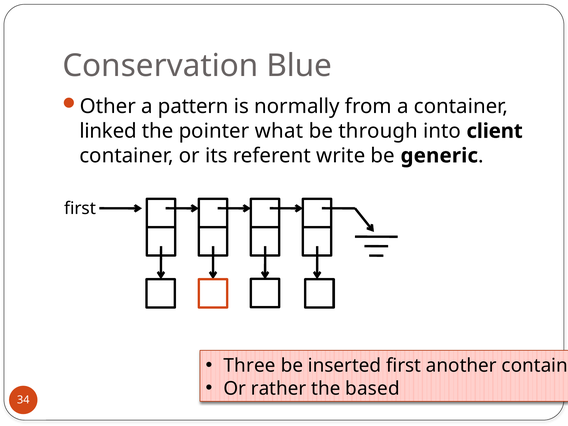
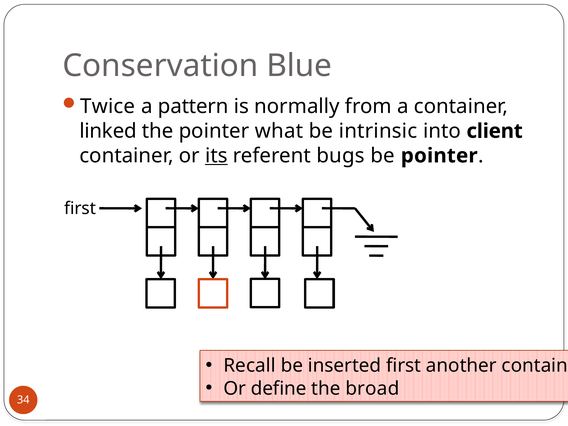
Other: Other -> Twice
through: through -> intrinsic
its underline: none -> present
write: write -> bugs
be generic: generic -> pointer
Three: Three -> Recall
rather: rather -> define
based: based -> broad
